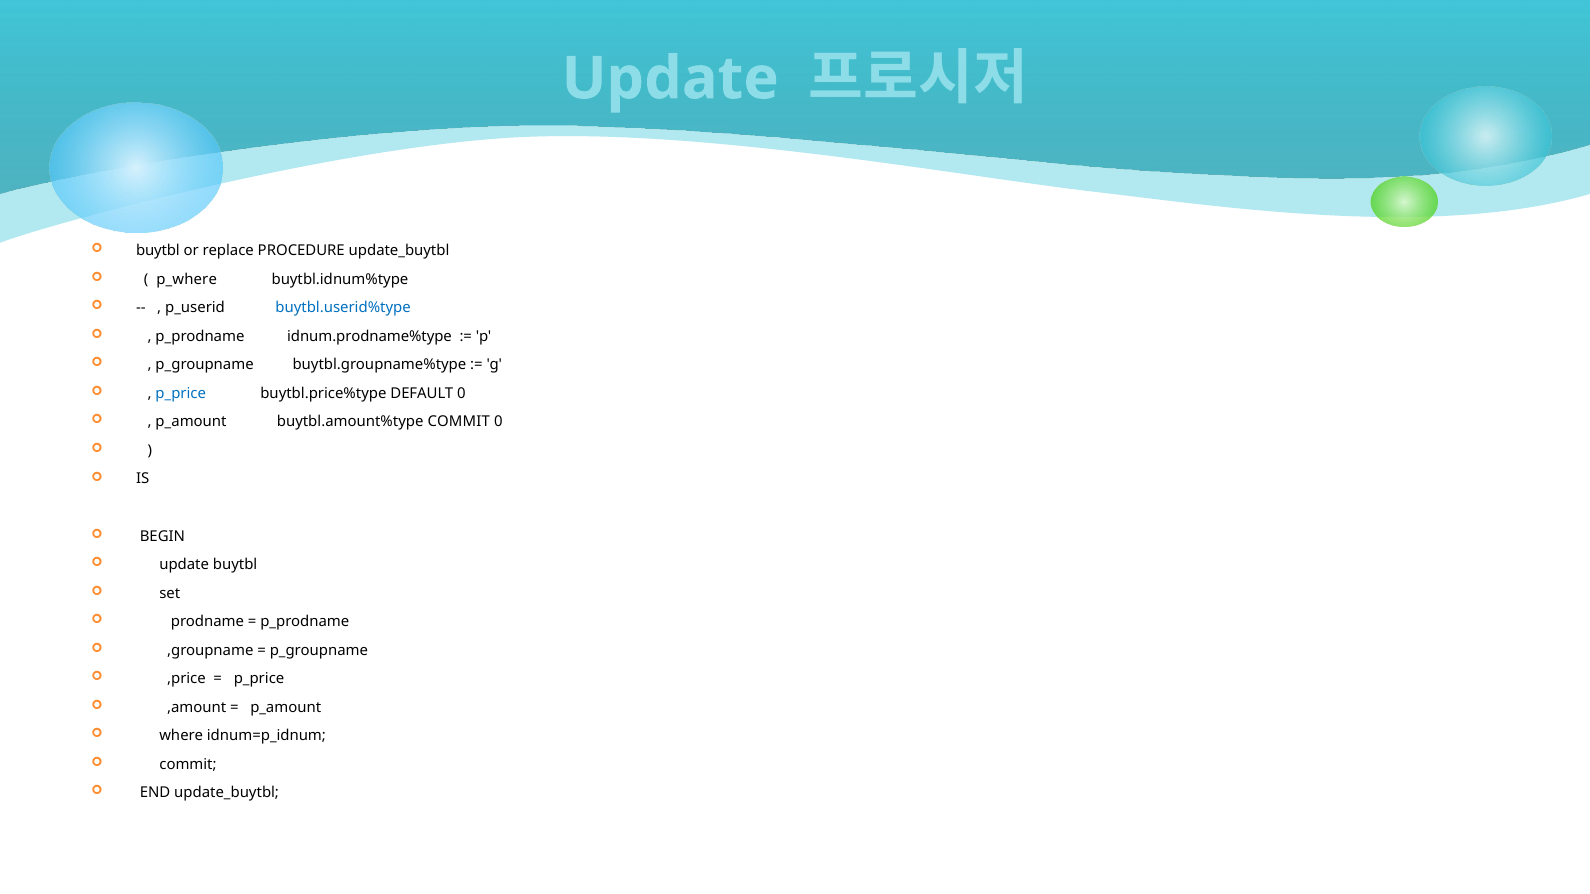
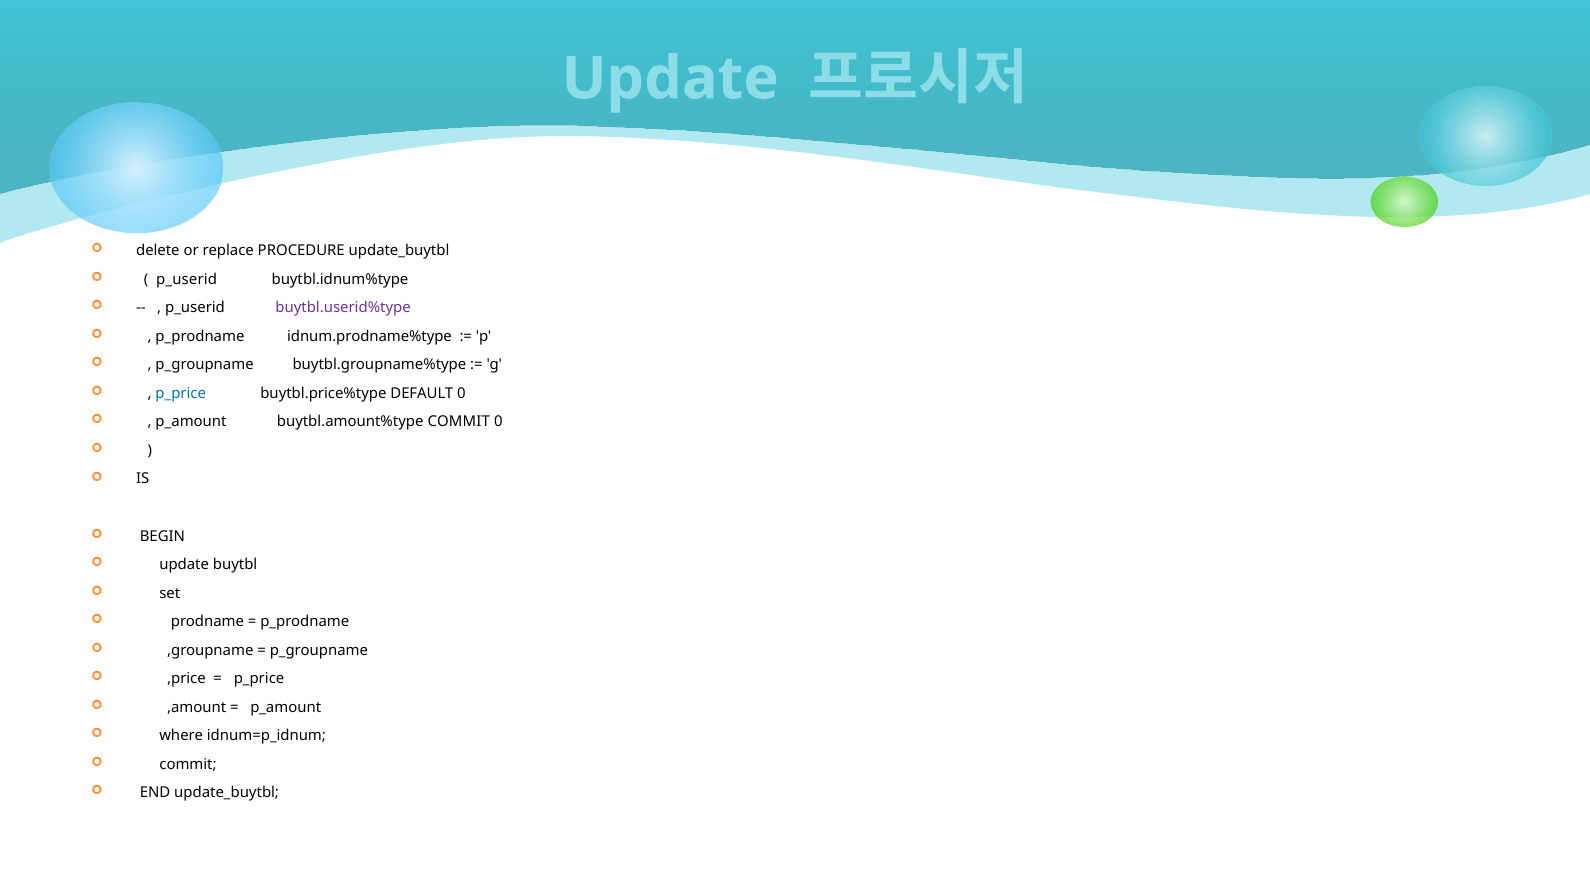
buytbl at (158, 251): buytbl -> delete
p_where at (187, 279): p_where -> p_userid
buytbl.userid%type colour: blue -> purple
